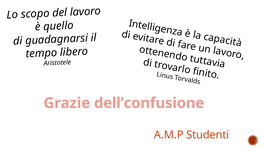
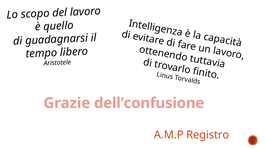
Studenti: Studenti -> Registro
